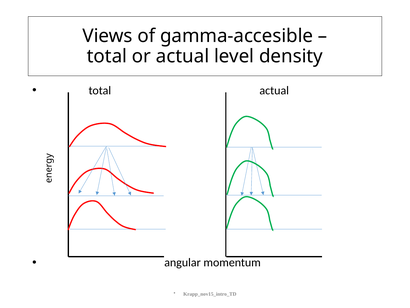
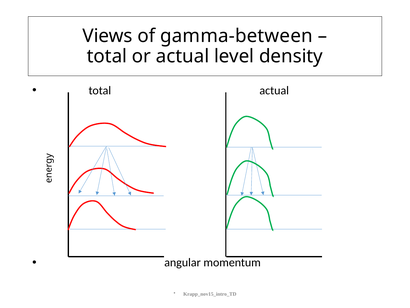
gamma-accesible: gamma-accesible -> gamma-between
